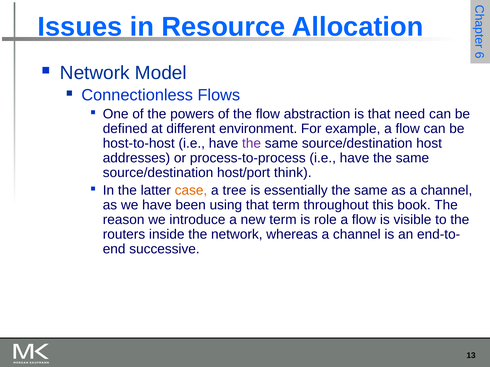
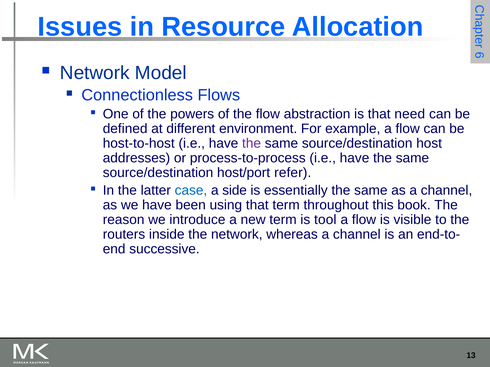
think: think -> refer
case colour: orange -> blue
tree: tree -> side
role: role -> tool
